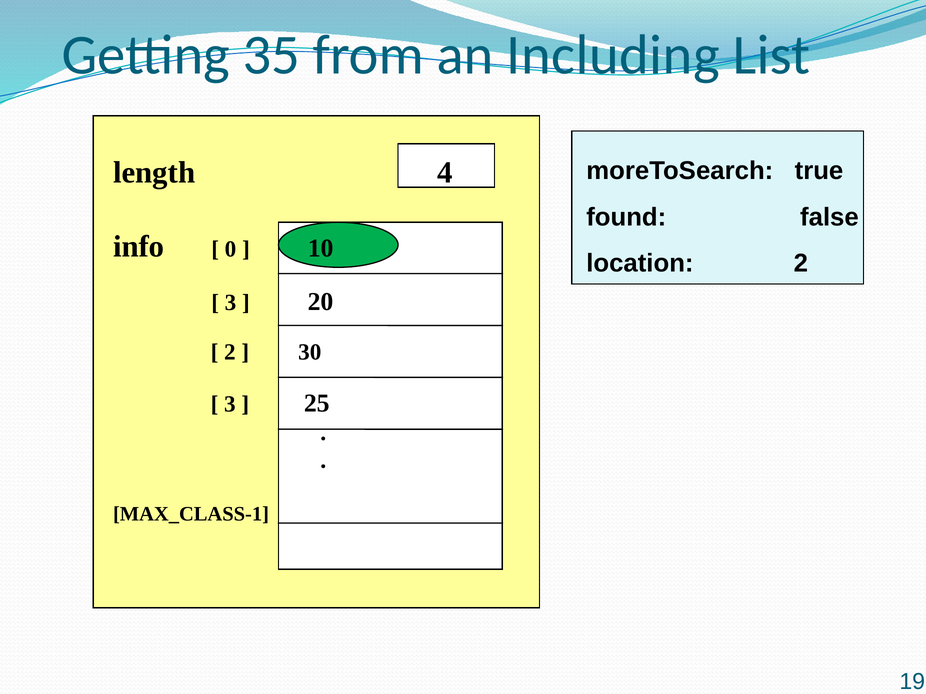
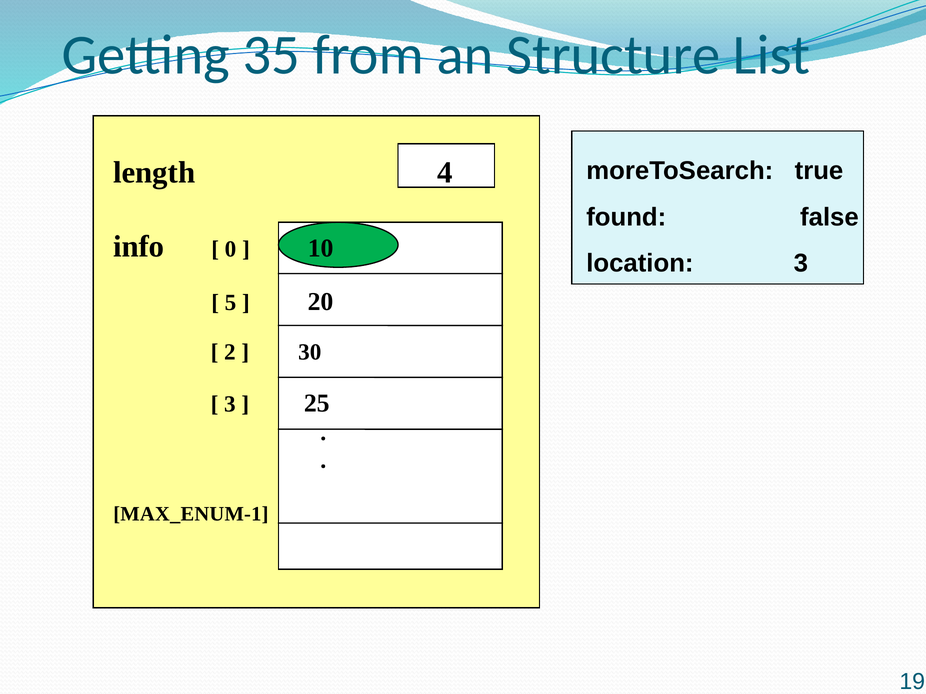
Including: Including -> Structure
location 2: 2 -> 3
3 at (231, 303): 3 -> 5
MAX_CLASS-1: MAX_CLASS-1 -> MAX_ENUM-1
